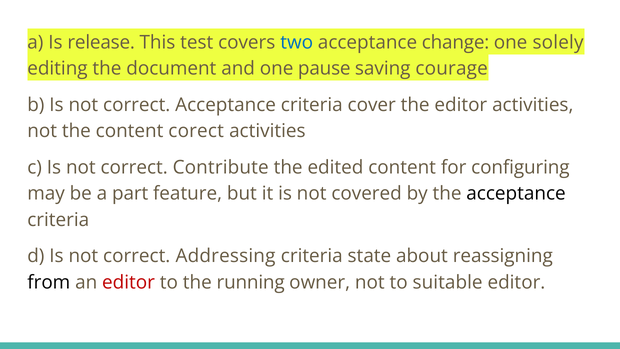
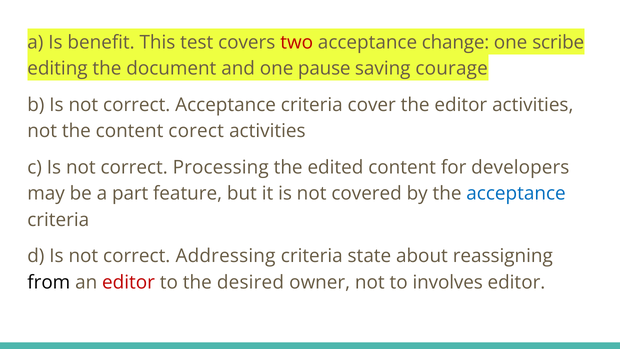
release: release -> benefit
two colour: blue -> red
solely: solely -> scribe
Contribute: Contribute -> Processing
configuring: configuring -> developers
acceptance at (516, 194) colour: black -> blue
running: running -> desired
suitable: suitable -> involves
